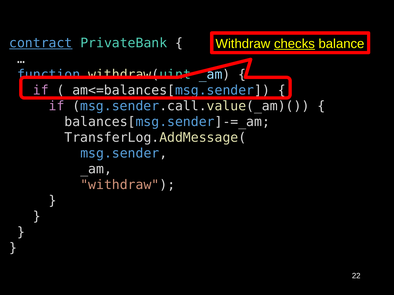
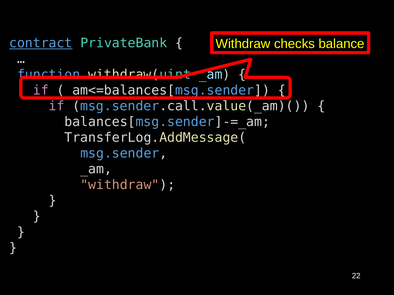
checks underline: present -> none
